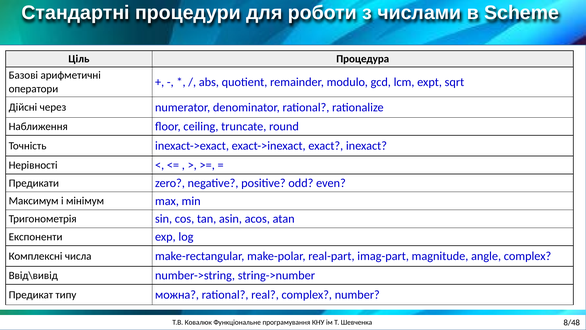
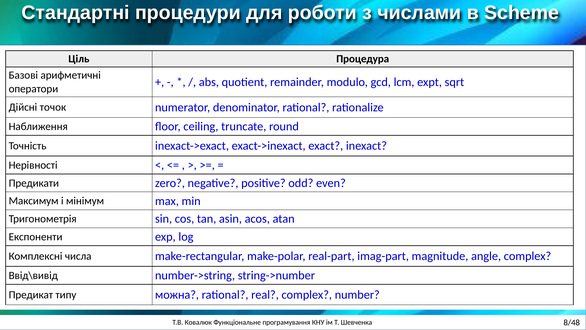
через: через -> точок
